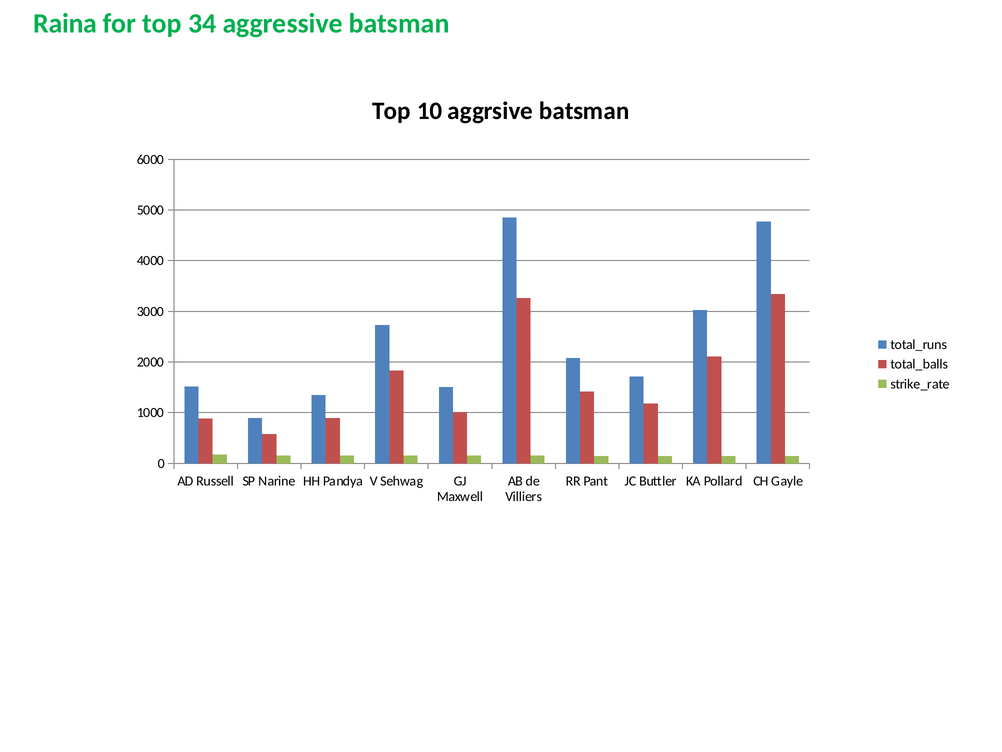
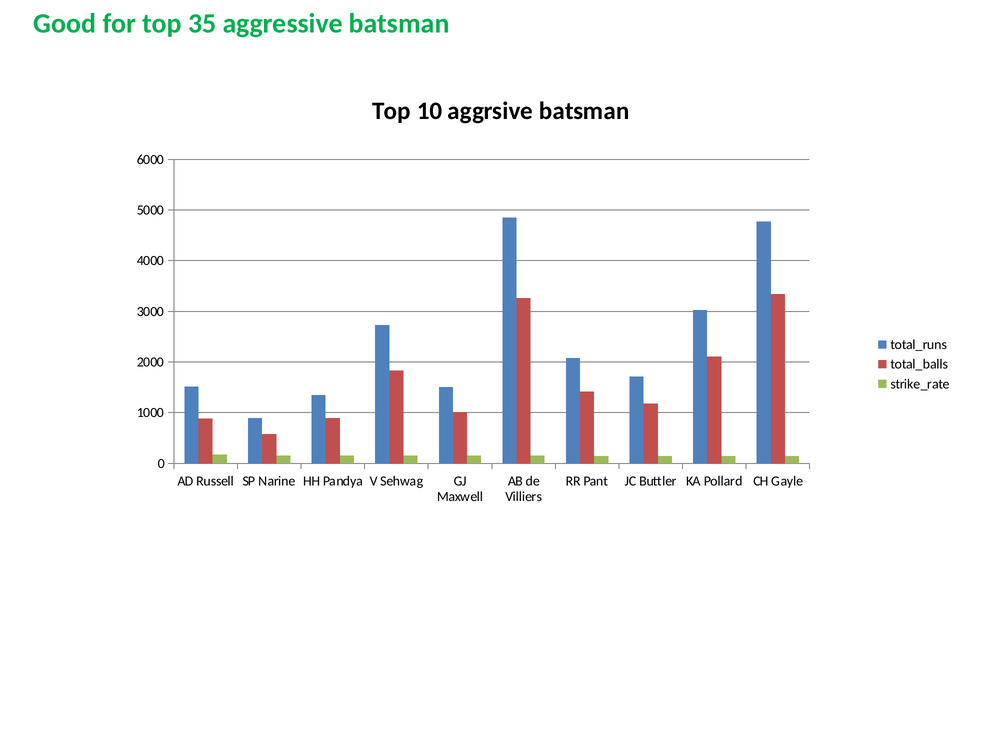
Raina: Raina -> Good
34: 34 -> 35
